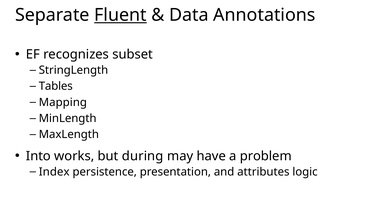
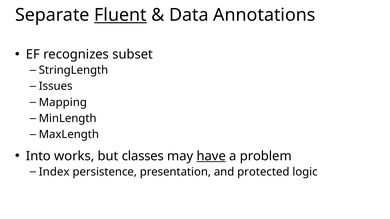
Tables: Tables -> Issues
during: during -> classes
have underline: none -> present
attributes: attributes -> protected
